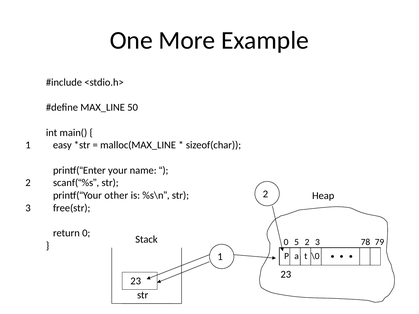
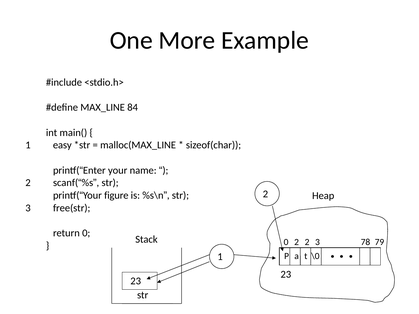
50: 50 -> 84
other: other -> figure
0 5: 5 -> 2
